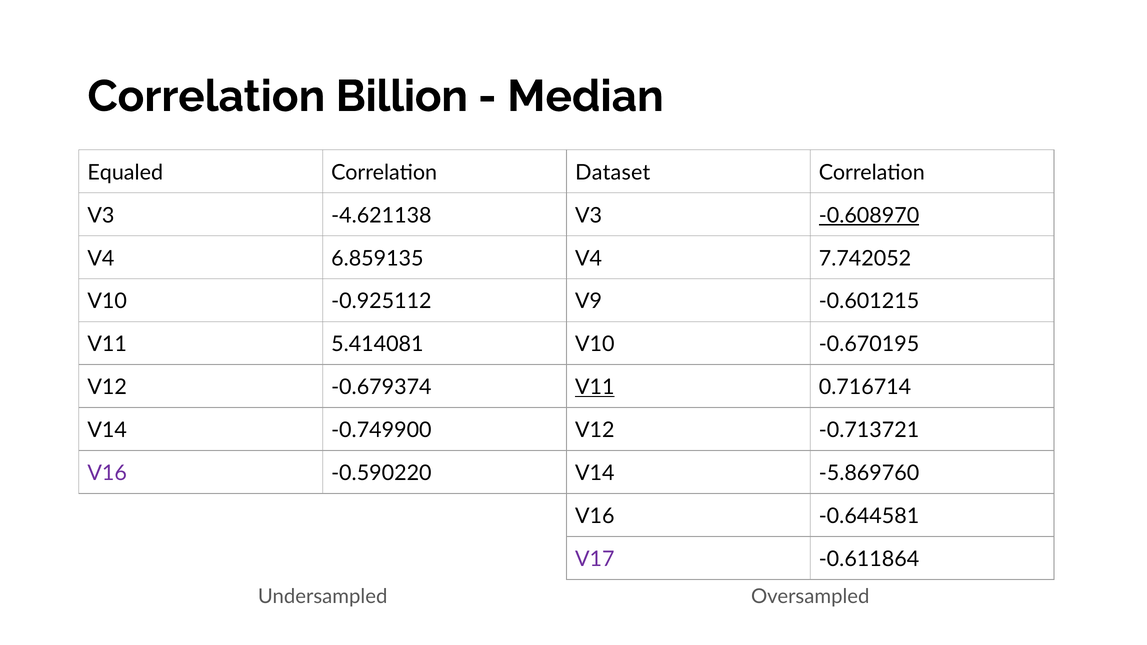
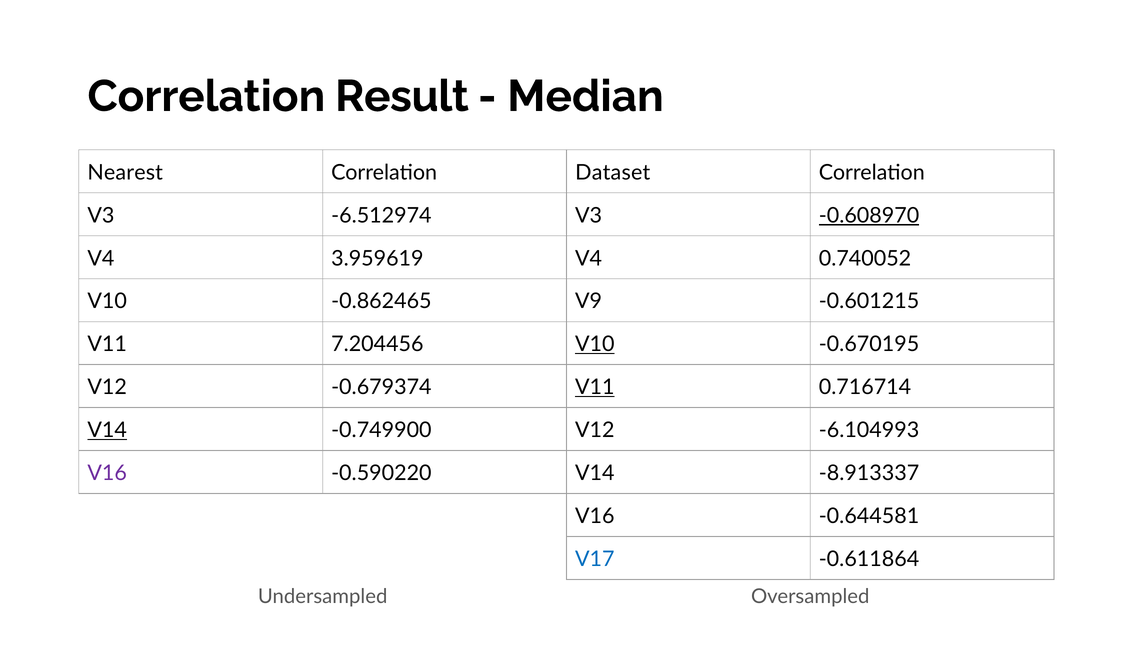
Billion: Billion -> Result
Equaled: Equaled -> Nearest
-4.621138: -4.621138 -> -6.512974
6.859135: 6.859135 -> 3.959619
7.742052: 7.742052 -> 0.740052
-0.925112: -0.925112 -> -0.862465
5.414081: 5.414081 -> 7.204456
V10 at (595, 344) underline: none -> present
V14 at (107, 430) underline: none -> present
-0.713721: -0.713721 -> -6.104993
-5.869760: -5.869760 -> -8.913337
V17 colour: purple -> blue
